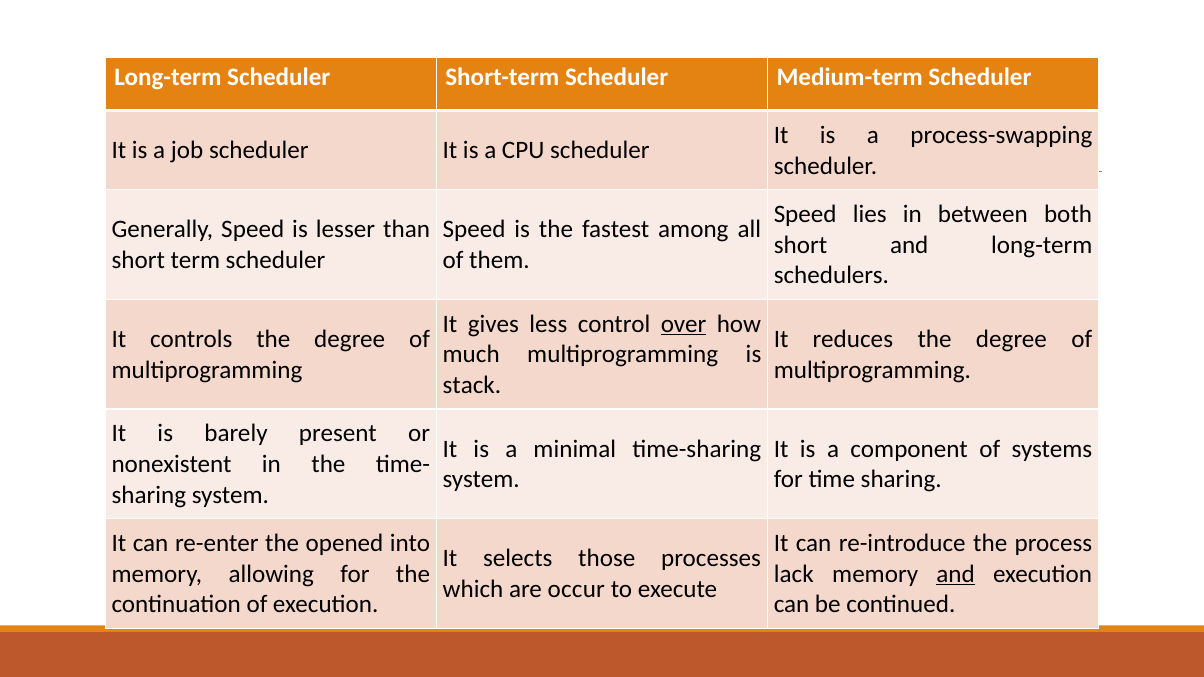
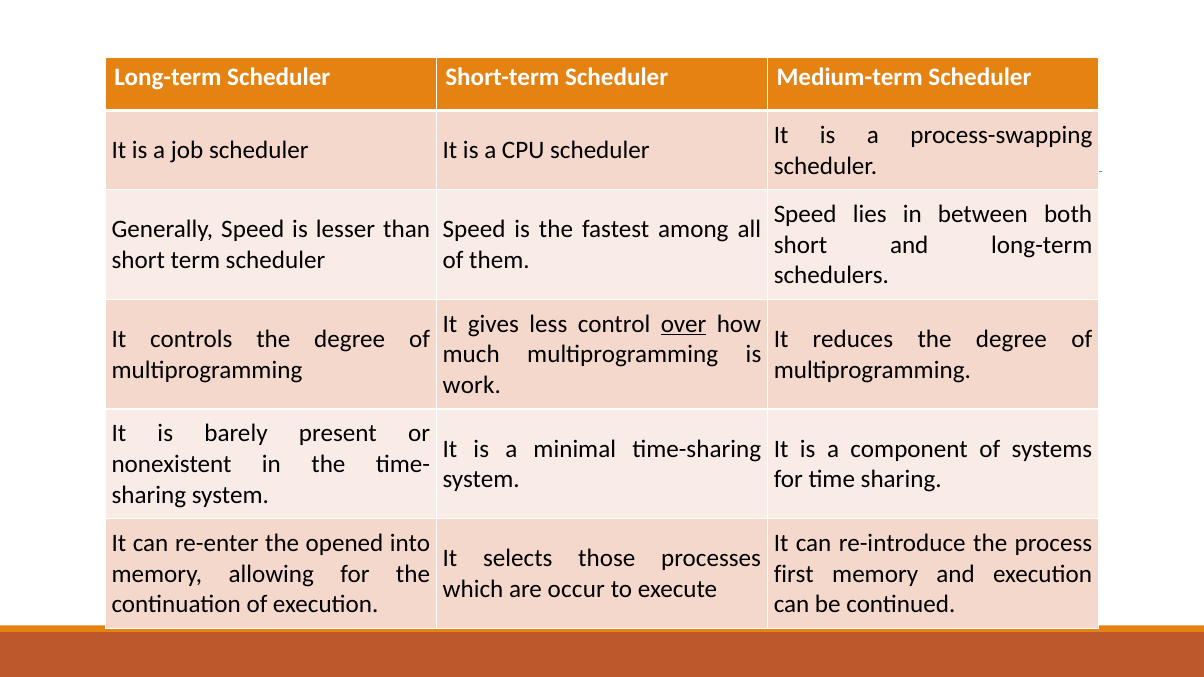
stack: stack -> work
lack: lack -> first
and at (956, 574) underline: present -> none
